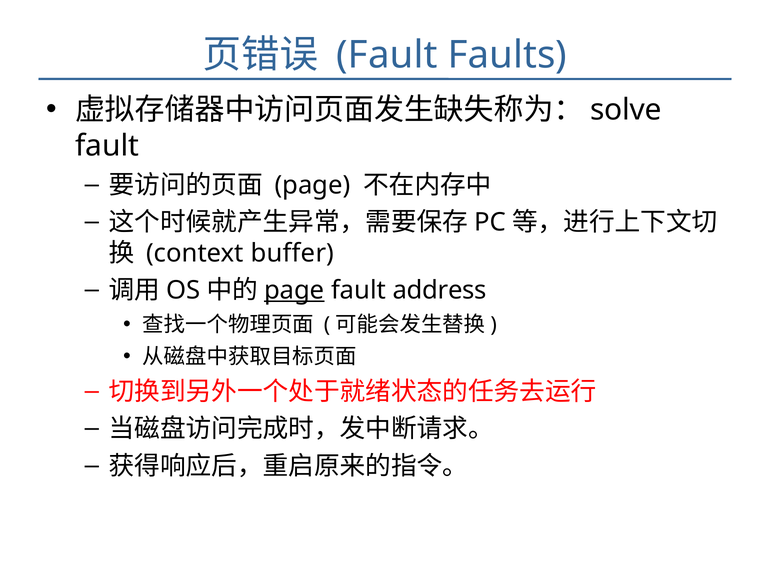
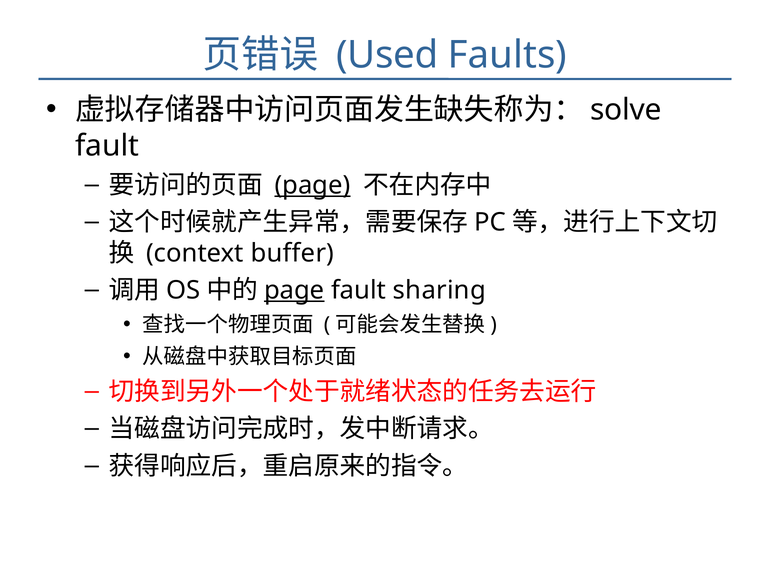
Fault at (387, 55): Fault -> Used
page at (312, 185) underline: none -> present
address: address -> sharing
